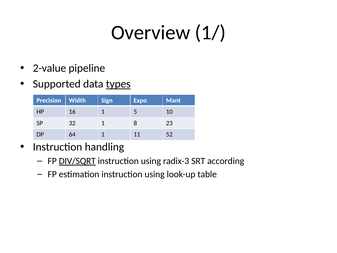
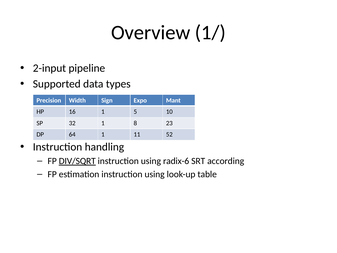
2-value: 2-value -> 2-input
types underline: present -> none
radix-3: radix-3 -> radix-6
